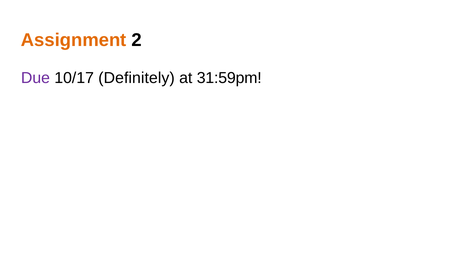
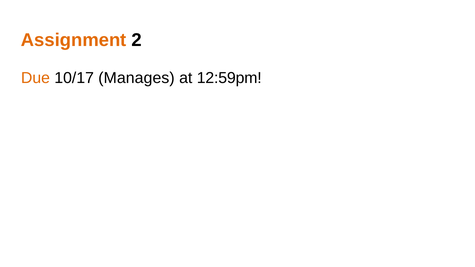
Due colour: purple -> orange
Definitely: Definitely -> Manages
31:59pm: 31:59pm -> 12:59pm
